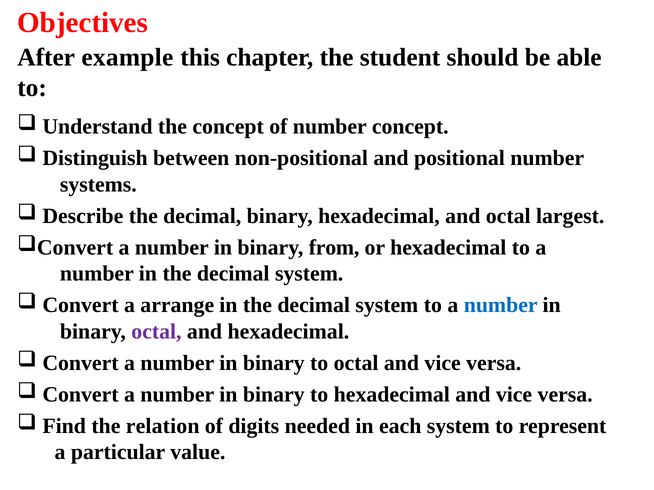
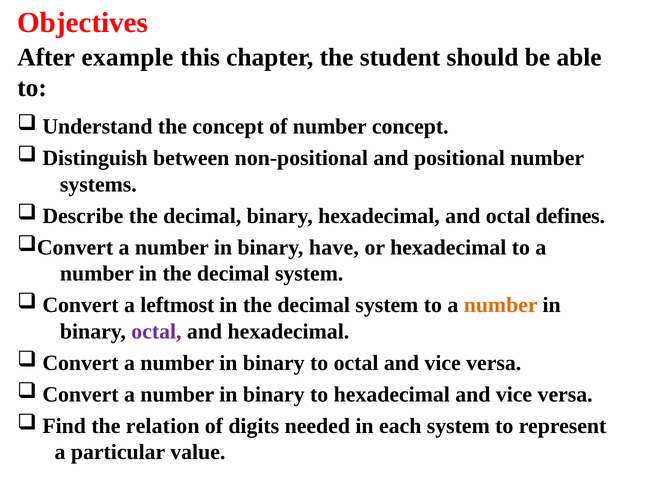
largest: largest -> defines
from: from -> have
arrange: arrange -> leftmost
number at (501, 306) colour: blue -> orange
